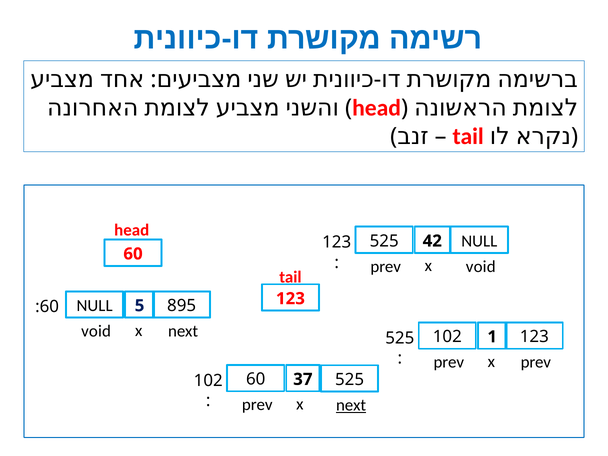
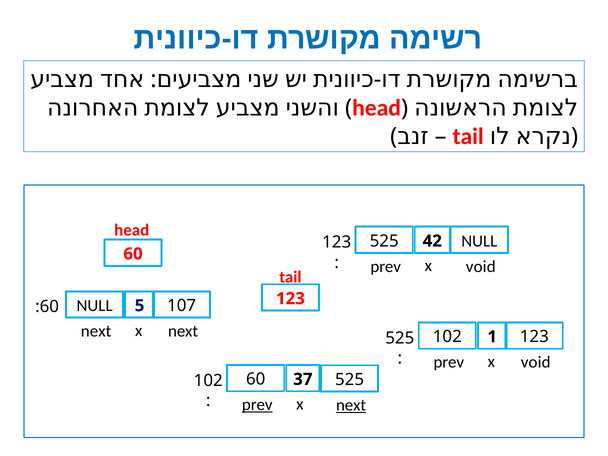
895: 895 -> 107
void at (96, 331): void -> next
prev at (536, 362): prev -> void
prev at (257, 405) underline: none -> present
